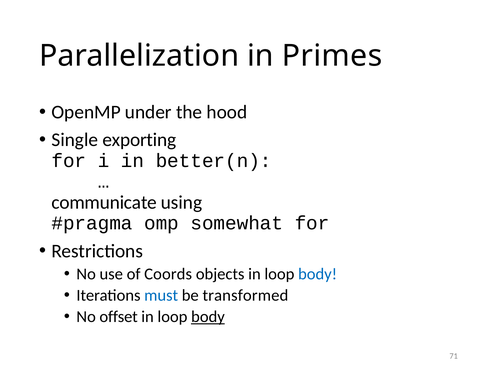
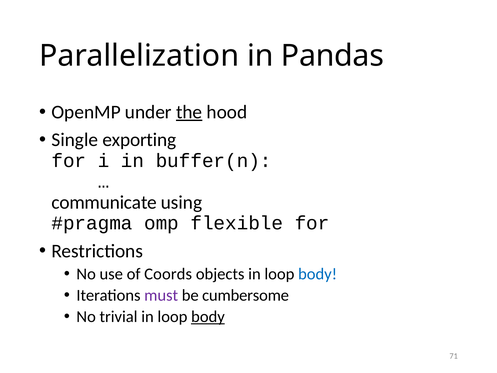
Primes: Primes -> Pandas
the underline: none -> present
better(n: better(n -> buffer(n
somewhat: somewhat -> flexible
must colour: blue -> purple
transformed: transformed -> cumbersome
offset: offset -> trivial
